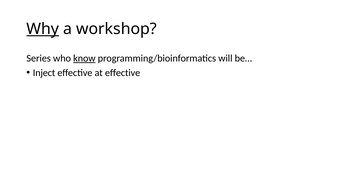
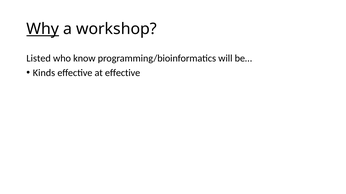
Series: Series -> Listed
know underline: present -> none
Inject: Inject -> Kinds
